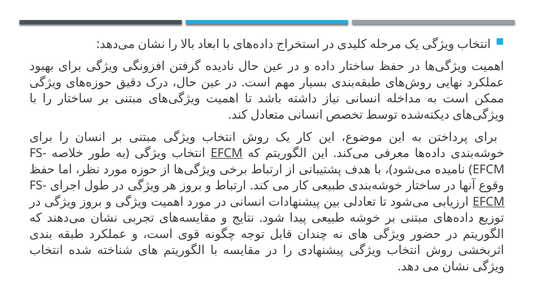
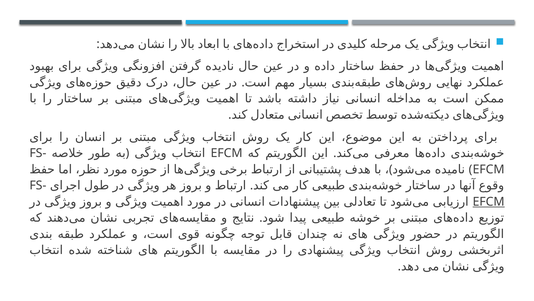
EFCM at (227, 153) underline: present -> none
